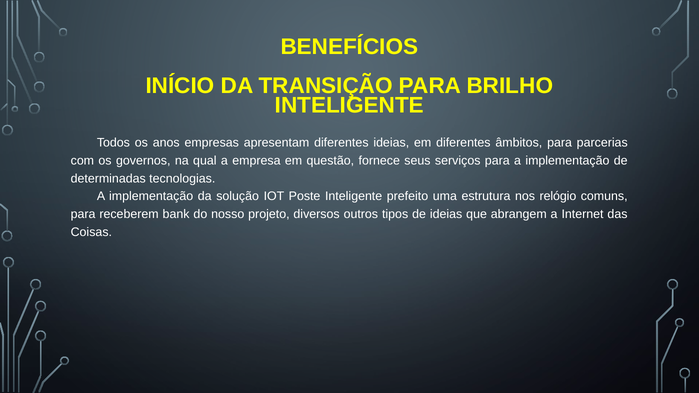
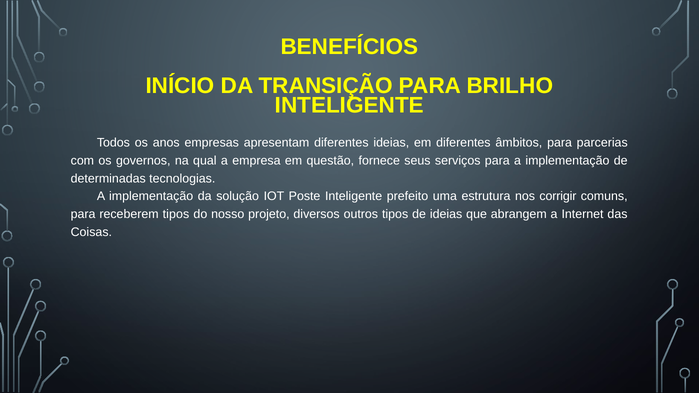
relógio: relógio -> corrigir
receberem bank: bank -> tipos
